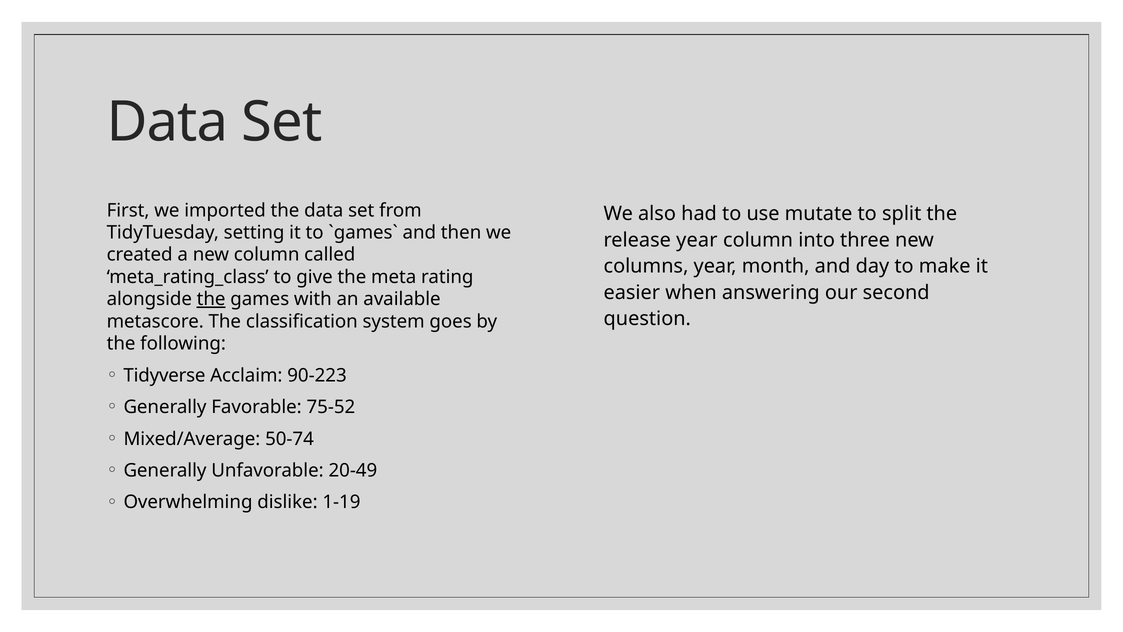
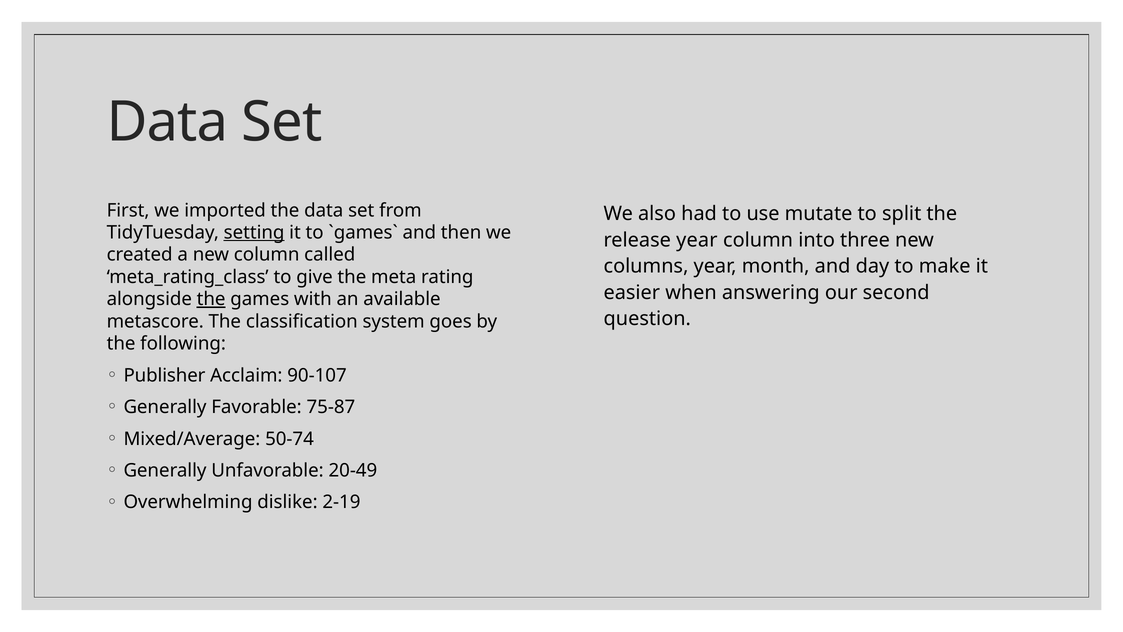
setting underline: none -> present
Tidyverse: Tidyverse -> Publisher
90-223: 90-223 -> 90-107
75-52: 75-52 -> 75-87
1-19: 1-19 -> 2-19
